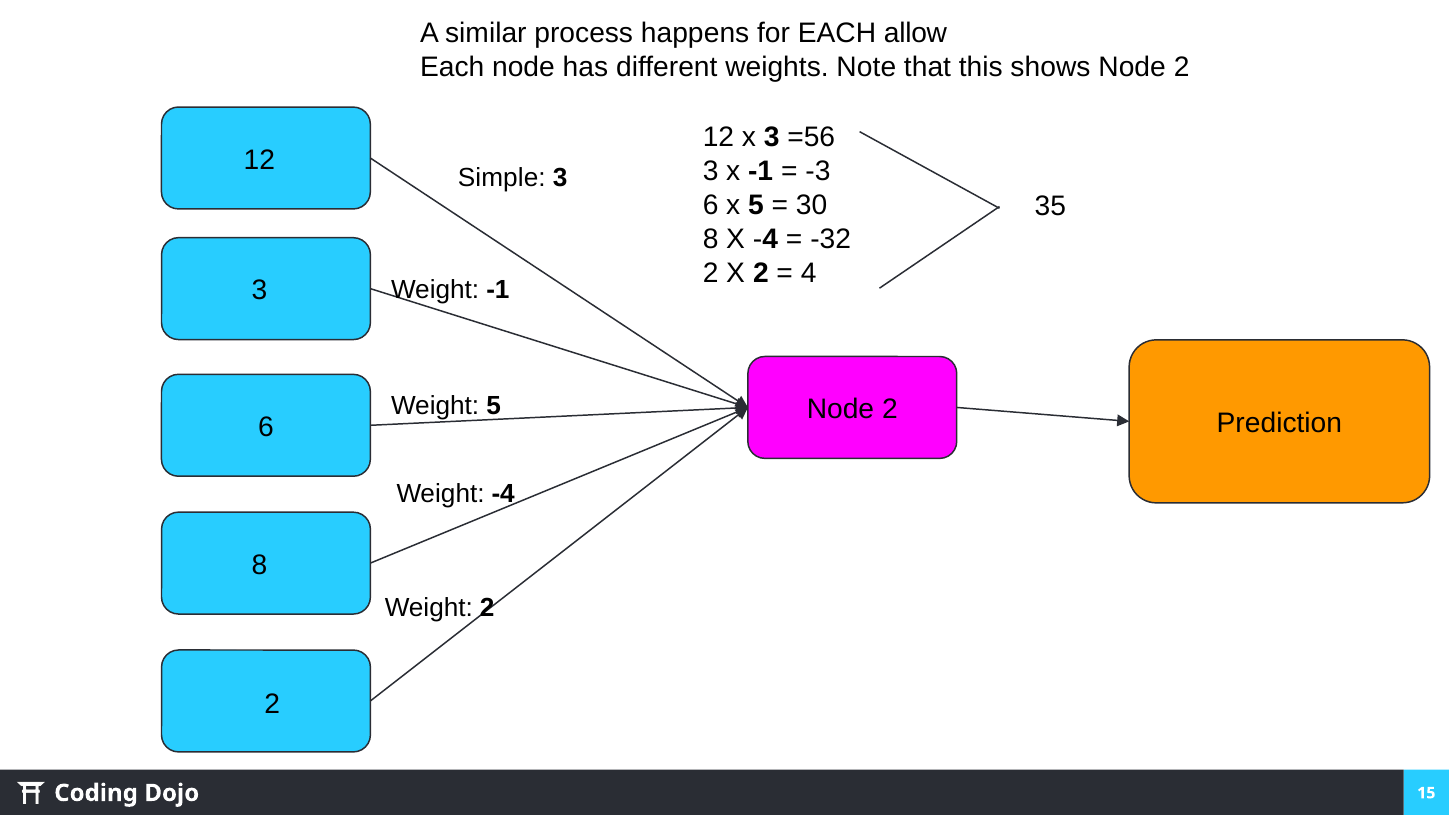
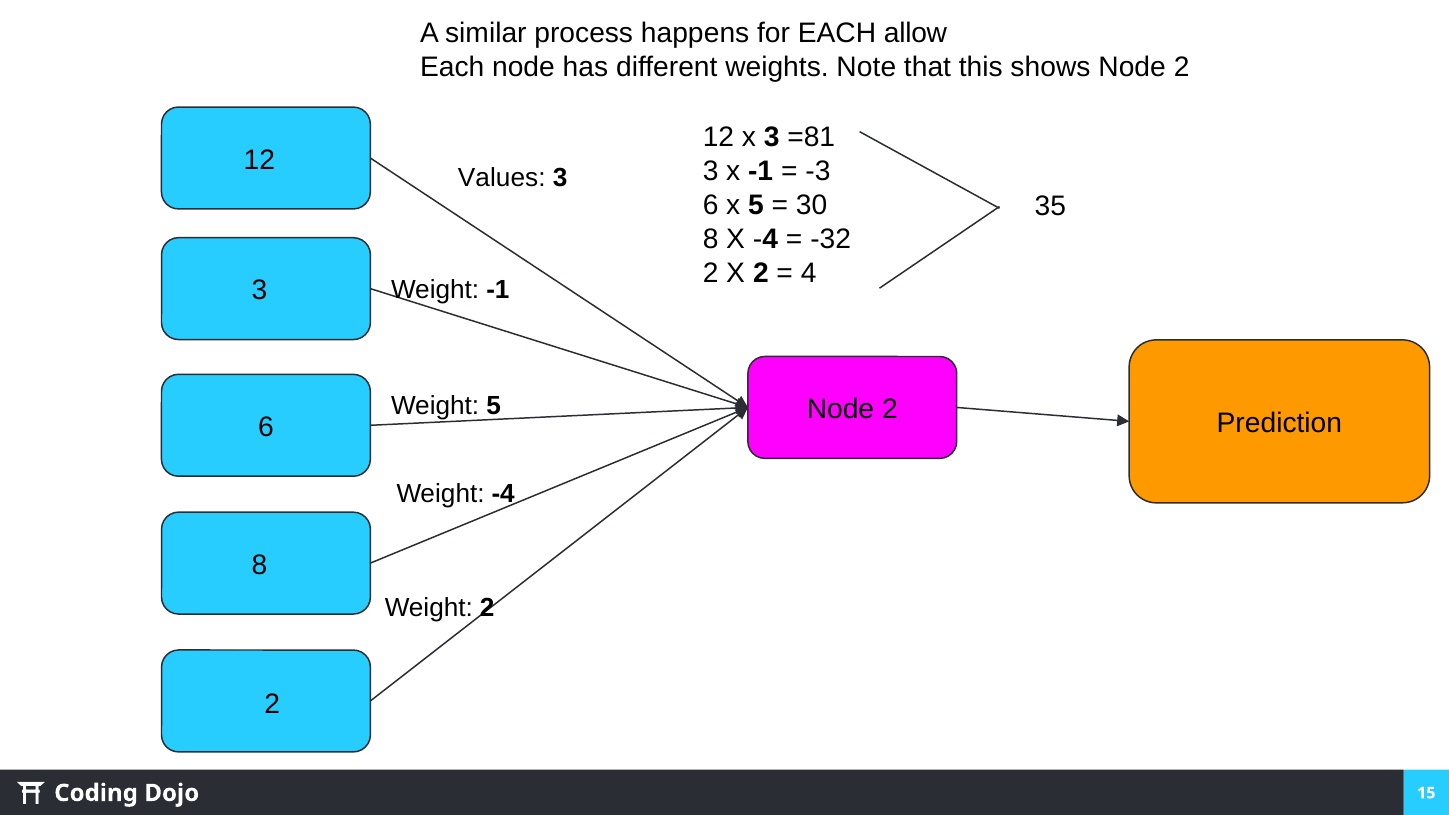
=56: =56 -> =81
Simple: Simple -> Values
